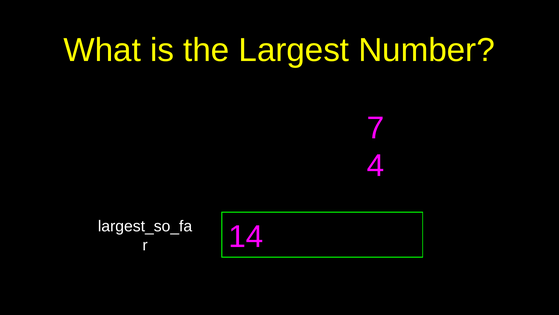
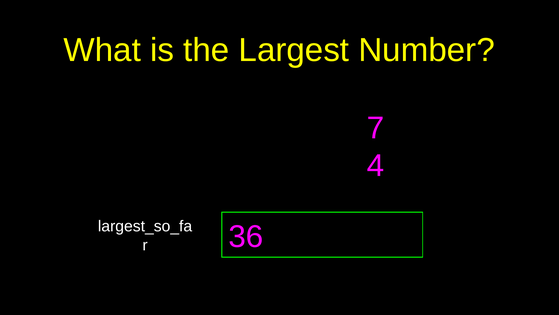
14: 14 -> 36
